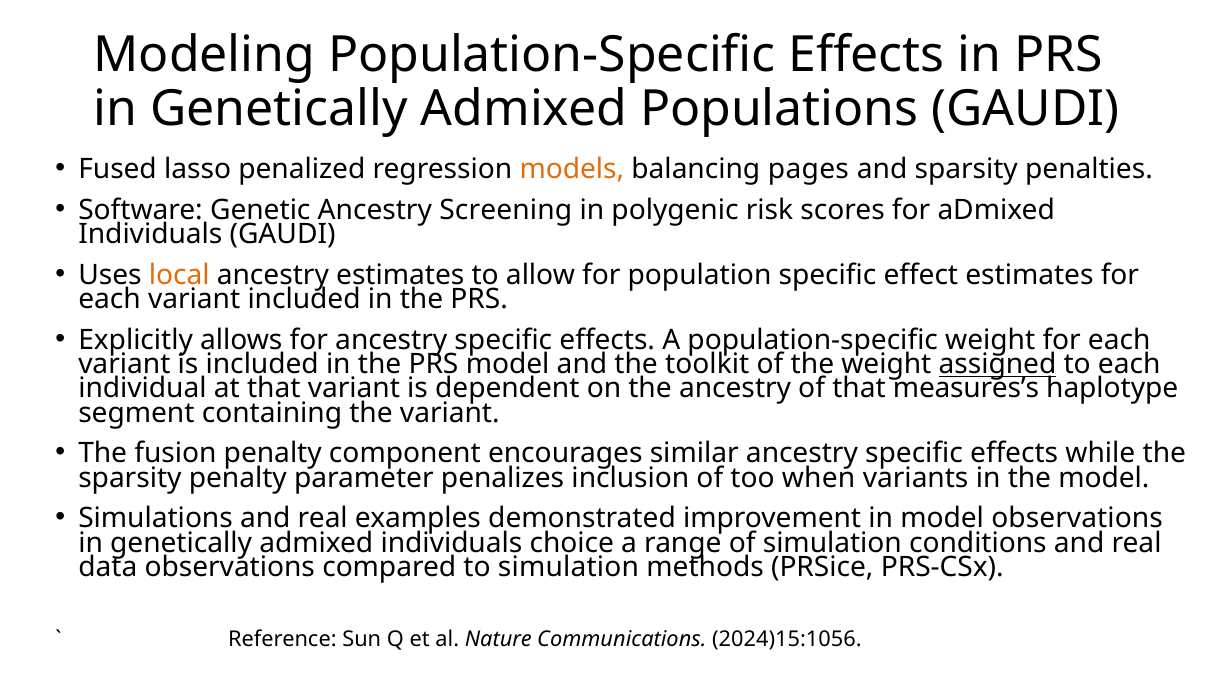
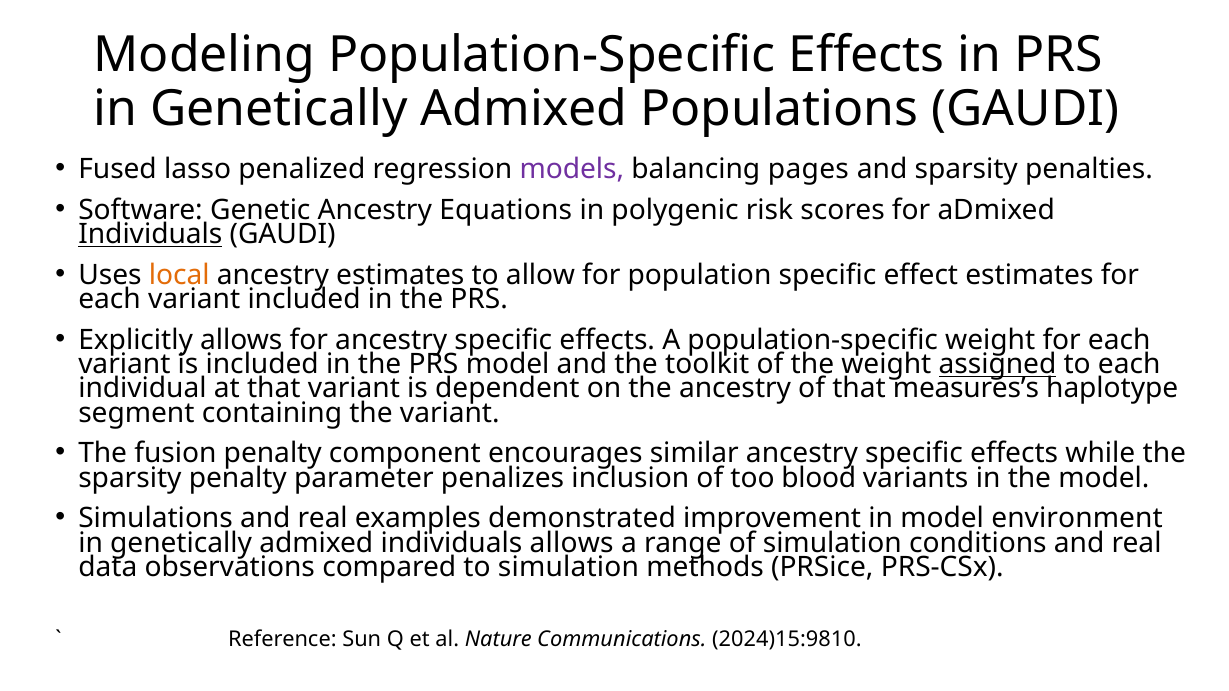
models colour: orange -> purple
Screening: Screening -> Equations
Individuals at (150, 235) underline: none -> present
when: when -> blood
model observations: observations -> environment
individuals choice: choice -> allows
2024)15:1056: 2024)15:1056 -> 2024)15:9810
